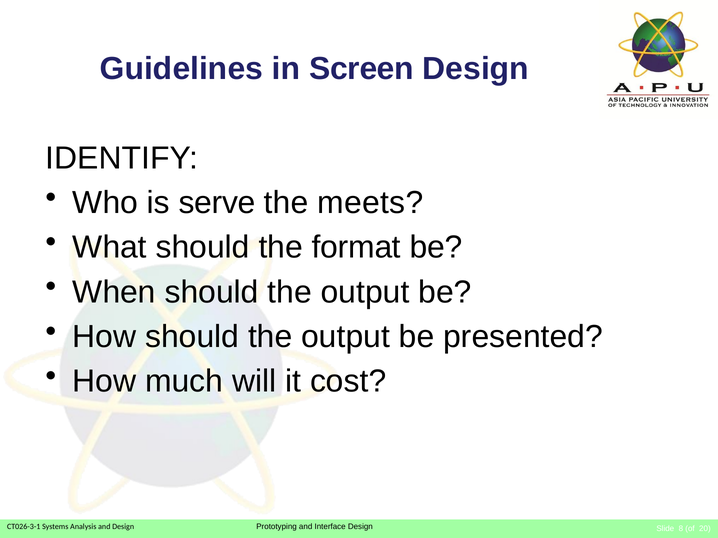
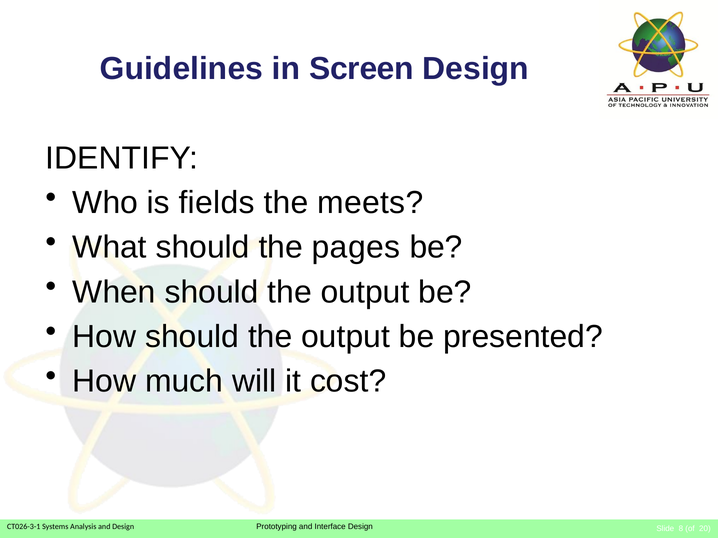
serve: serve -> fields
format: format -> pages
